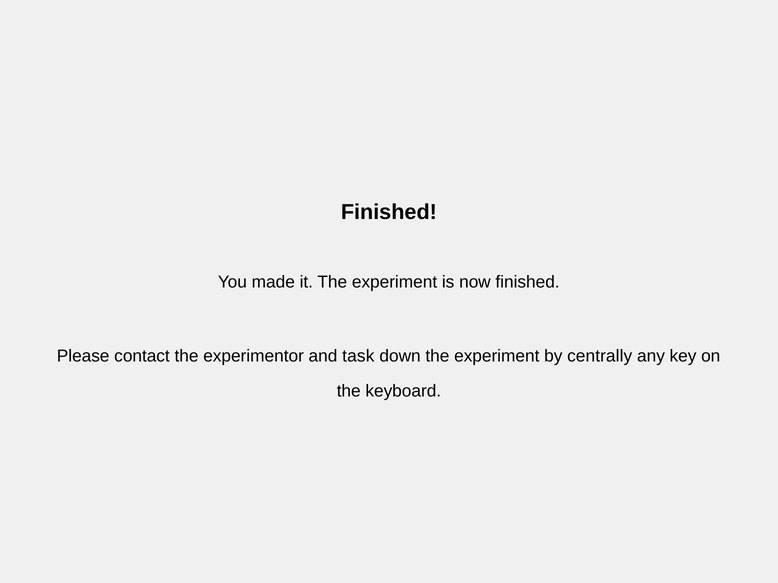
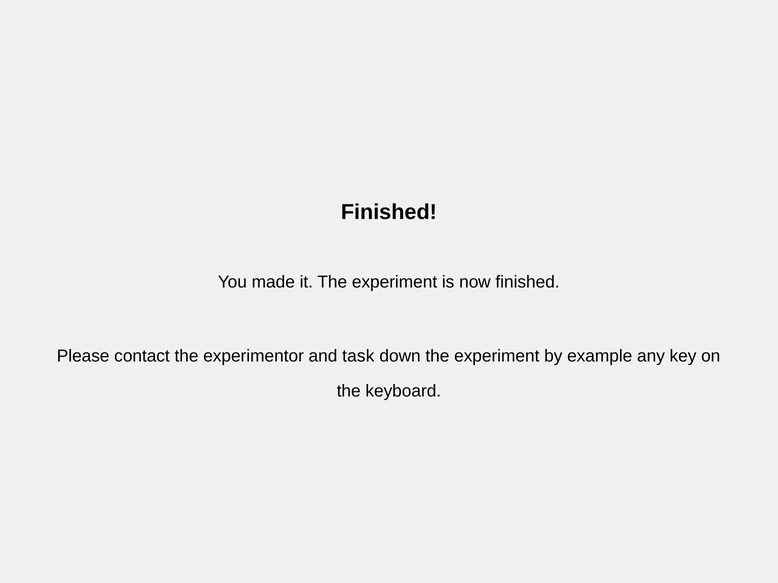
centrally: centrally -> example
